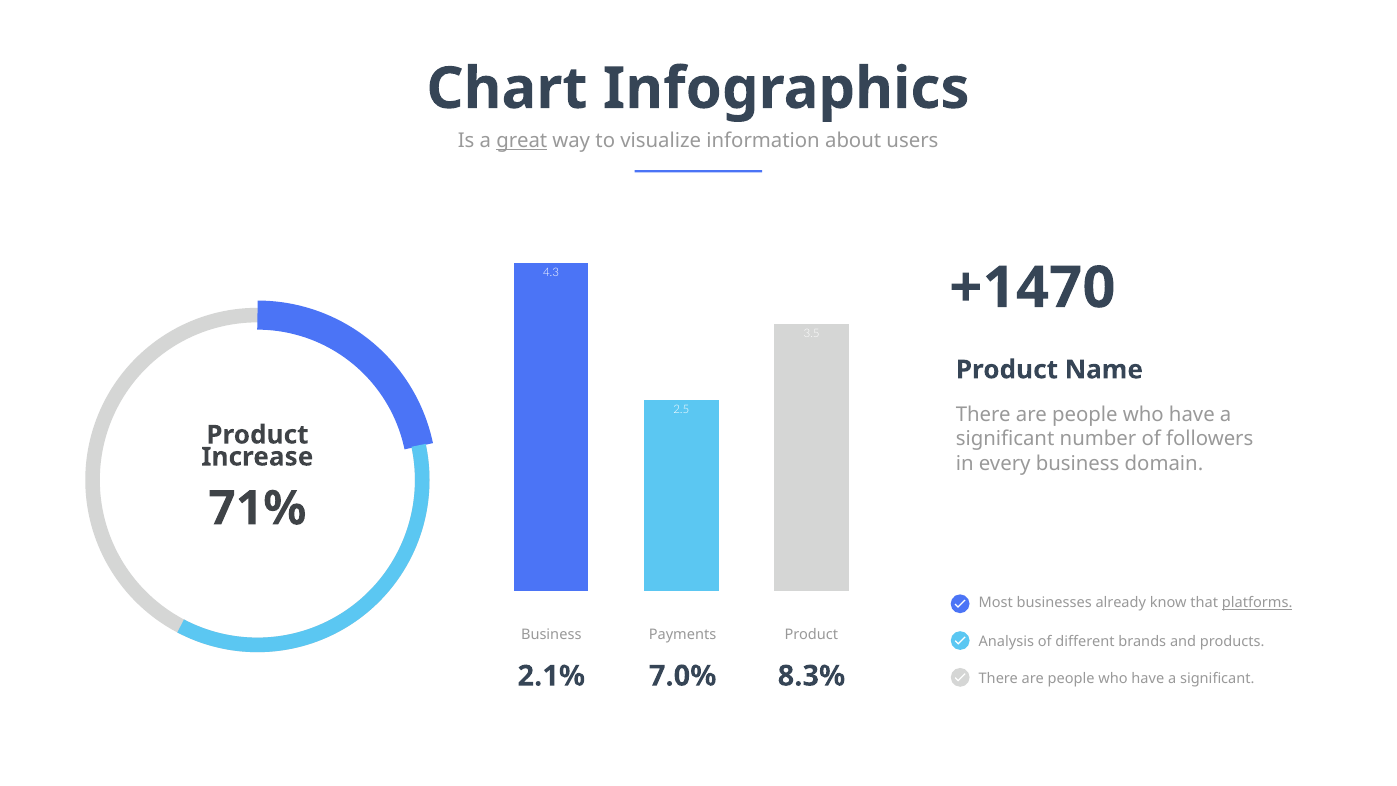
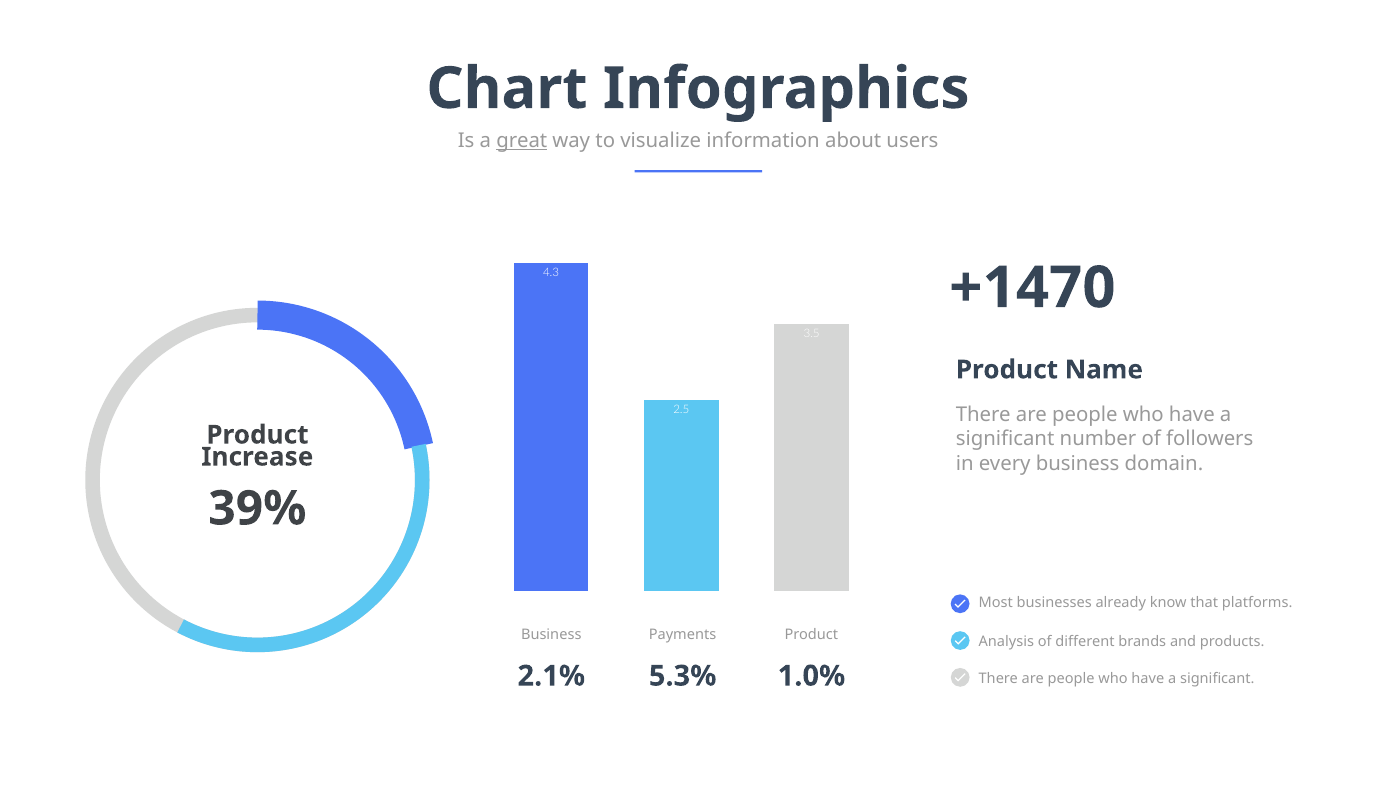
71%: 71% -> 39%
platforms underline: present -> none
7.0%: 7.0% -> 5.3%
8.3%: 8.3% -> 1.0%
